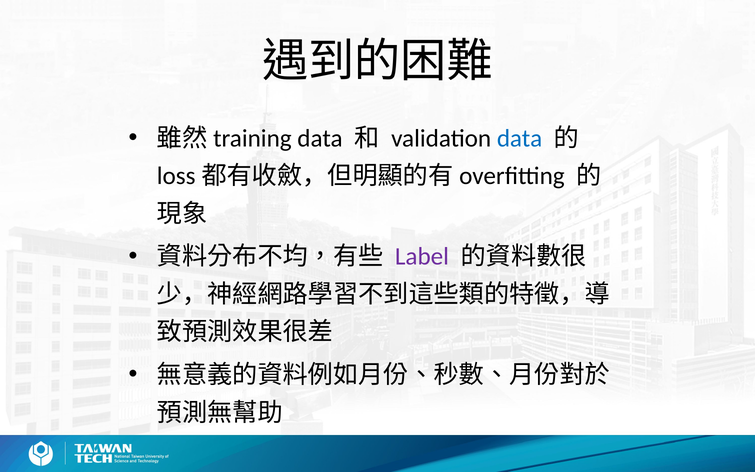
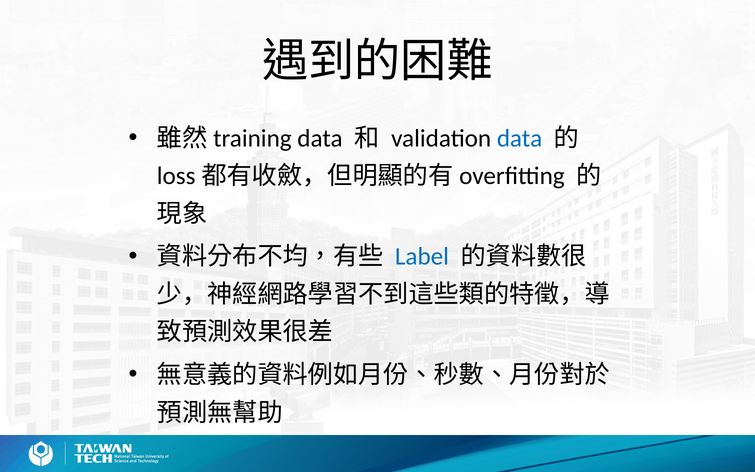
Label colour: purple -> blue
